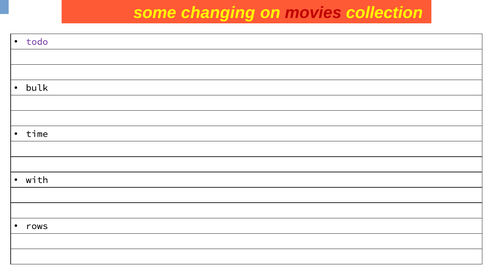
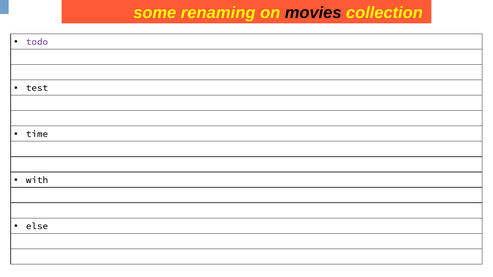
changing: changing -> renaming
movies colour: red -> black
bulk: bulk -> test
rows: rows -> else
